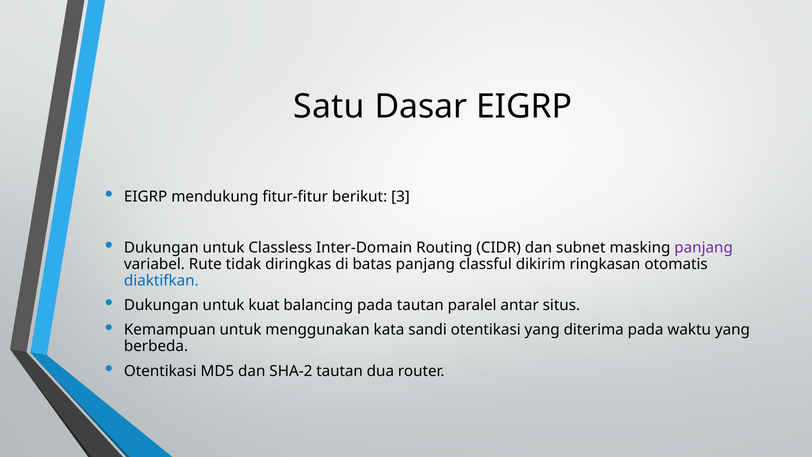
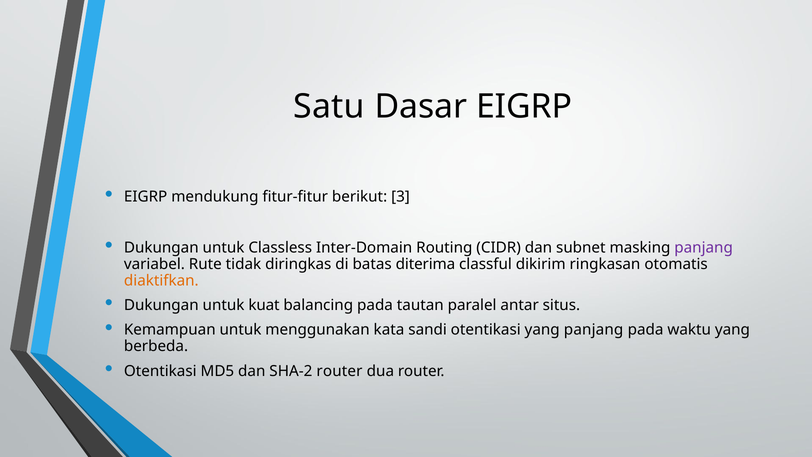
batas panjang: panjang -> diterima
diaktifkan colour: blue -> orange
yang diterima: diterima -> panjang
SHA-2 tautan: tautan -> router
